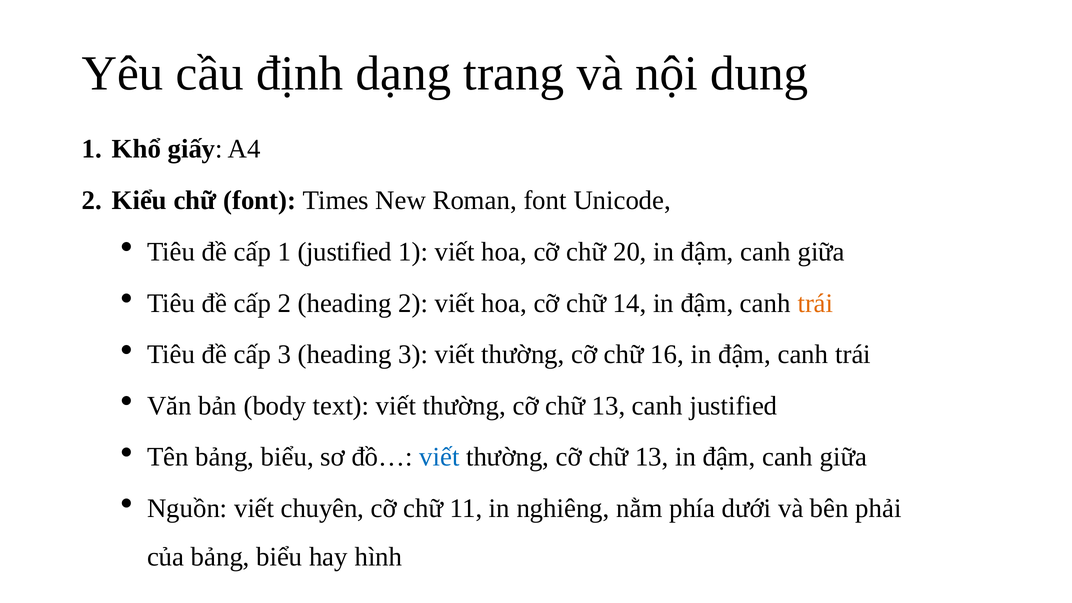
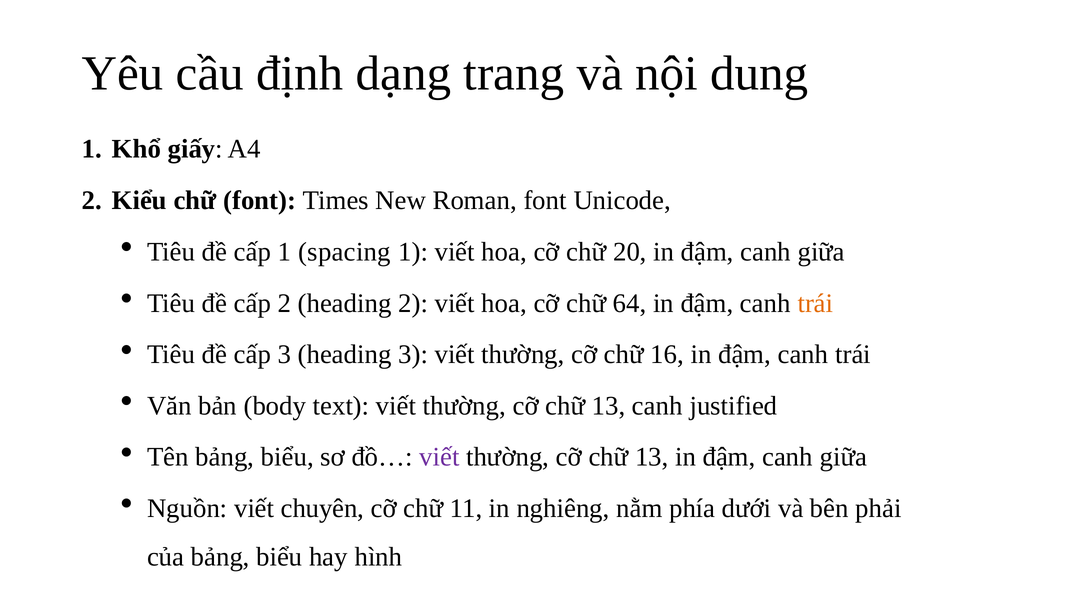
1 justified: justified -> spacing
14: 14 -> 64
viết at (439, 457) colour: blue -> purple
